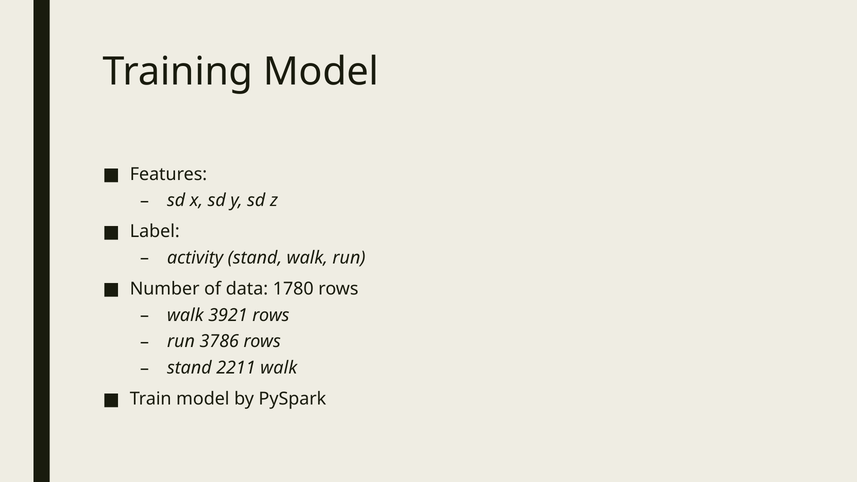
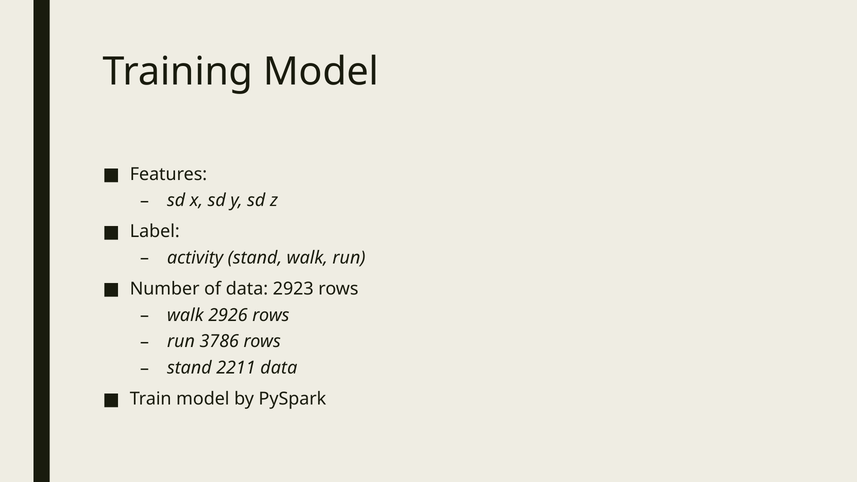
1780: 1780 -> 2923
3921: 3921 -> 2926
2211 walk: walk -> data
